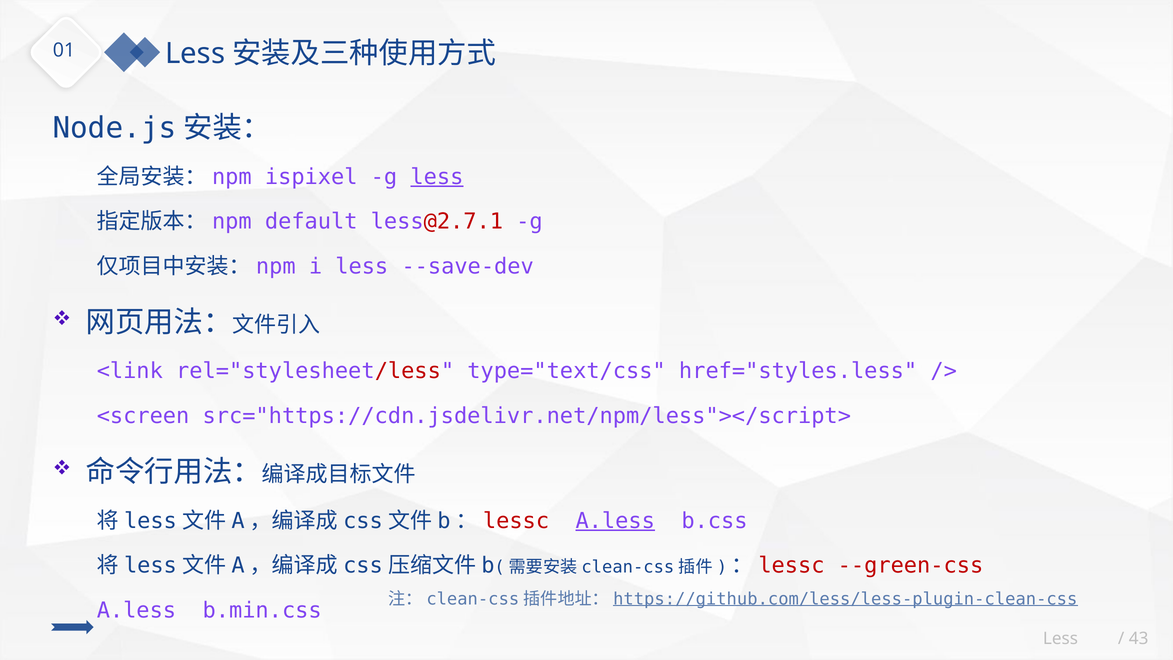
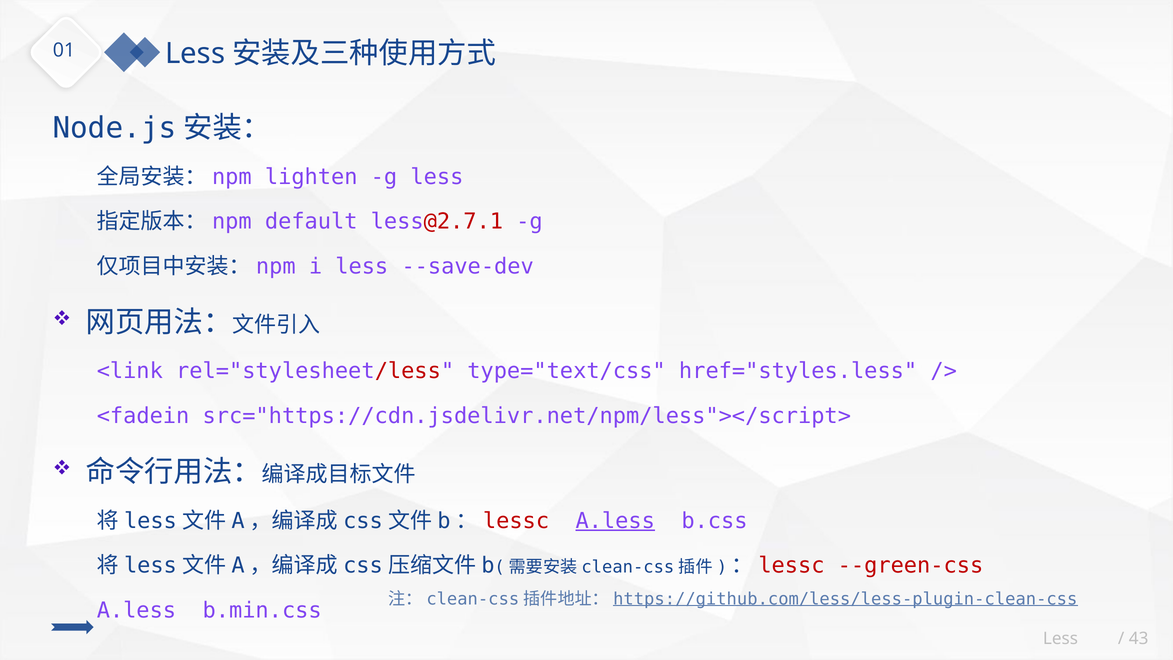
ispixel: ispixel -> lighten
less at (437, 177) underline: present -> none
<screen: <screen -> <fadein
